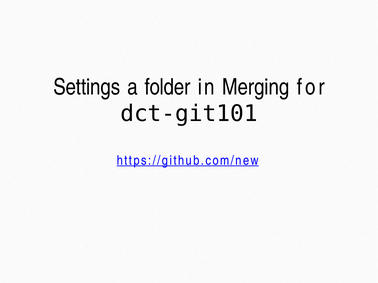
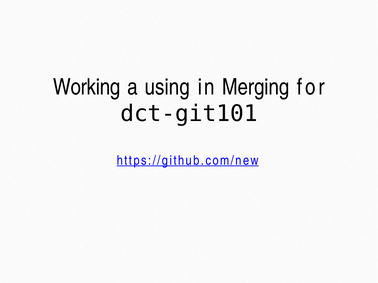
Settings: Settings -> Working
folder: folder -> using
